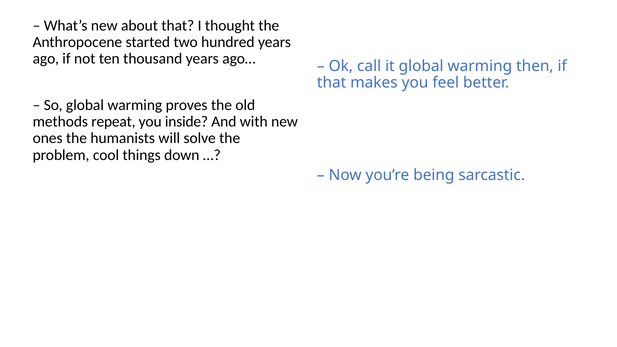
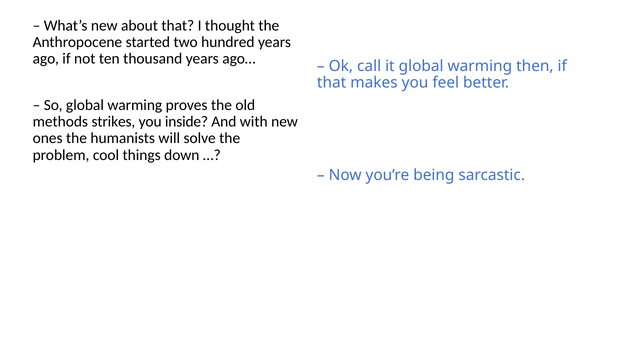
repeat: repeat -> strikes
